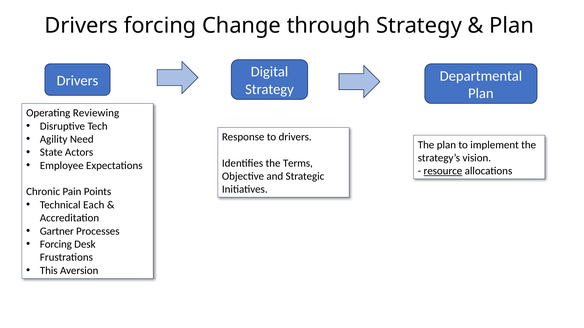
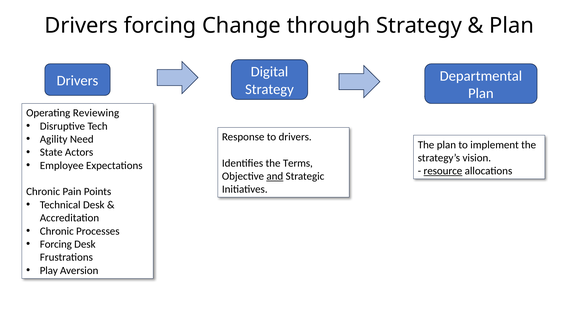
and underline: none -> present
Technical Each: Each -> Desk
Gartner at (57, 231): Gartner -> Chronic
This: This -> Play
